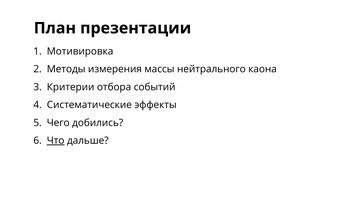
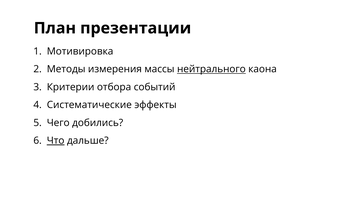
нейтрального underline: none -> present
